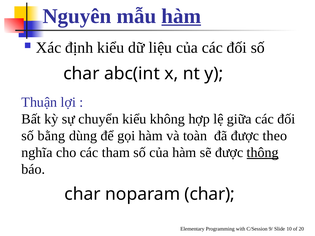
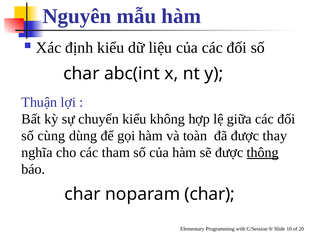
hàm at (181, 16) underline: present -> none
bằng: bằng -> cùng
theo: theo -> thay
